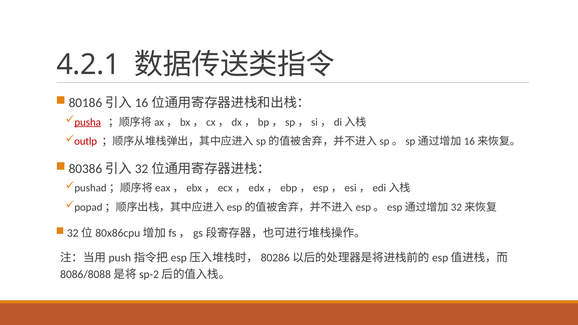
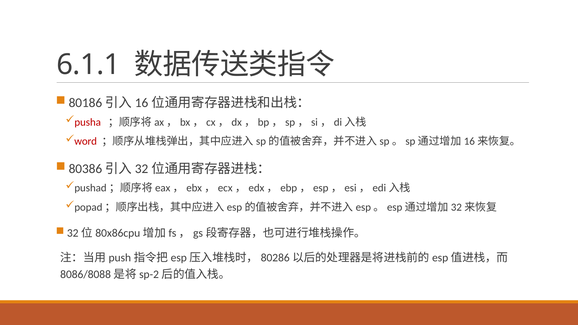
4.2.1: 4.2.1 -> 6.1.1
pusha underline: present -> none
outlp: outlp -> word
